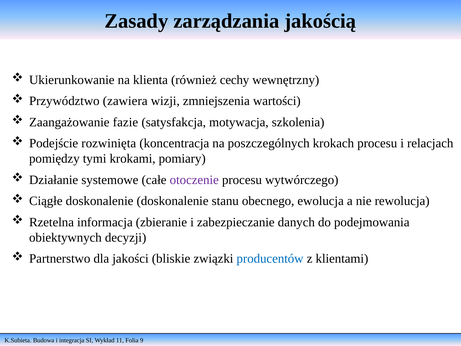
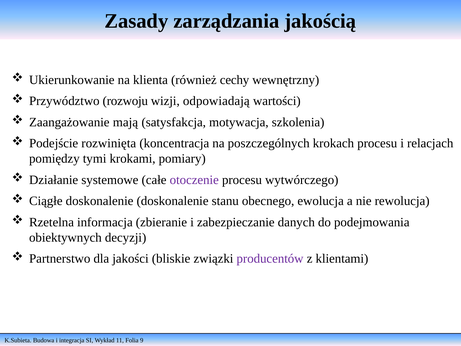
zawiera: zawiera -> rozwoju
zmniejszenia: zmniejszenia -> odpowiadają
fazie: fazie -> mają
producentów colour: blue -> purple
